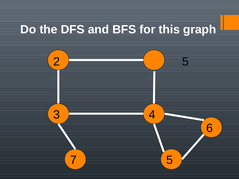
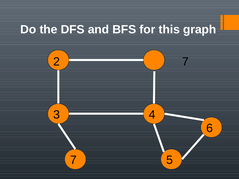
2 5: 5 -> 7
